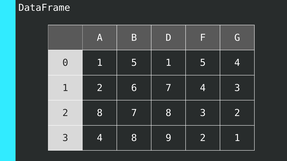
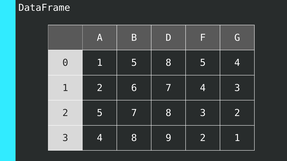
5 1: 1 -> 8
2 8: 8 -> 5
